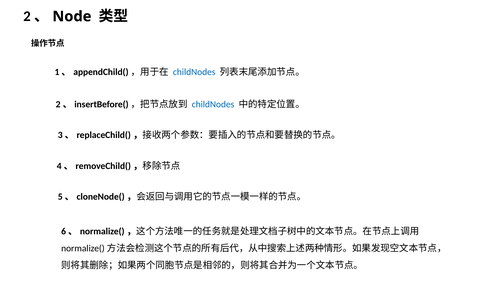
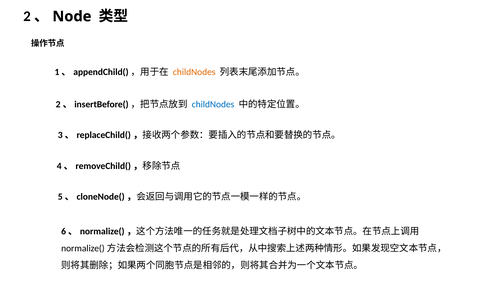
childNodes at (194, 72) colour: blue -> orange
